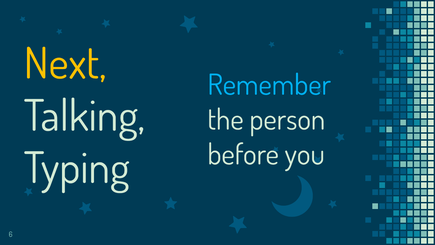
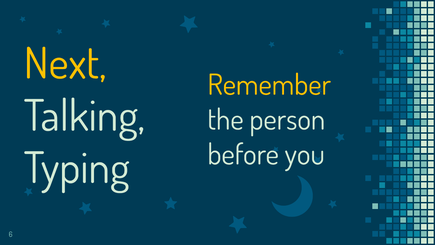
Remember colour: light blue -> yellow
